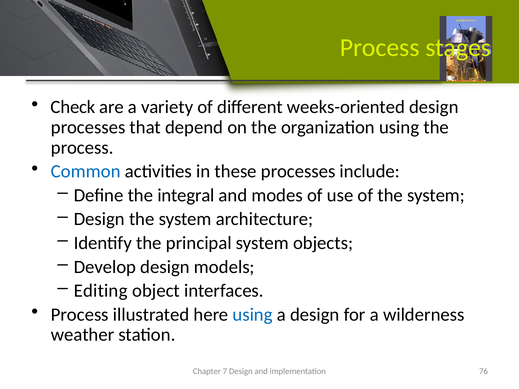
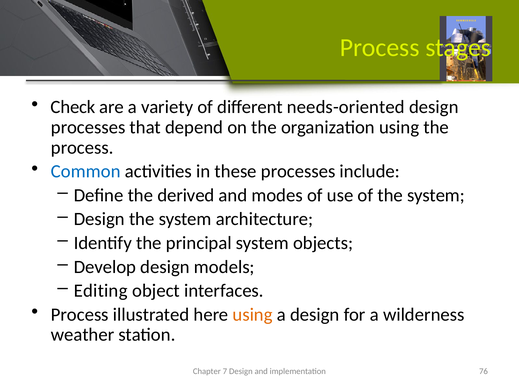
weeks-oriented: weeks-oriented -> needs-oriented
integral: integral -> derived
using at (253, 315) colour: blue -> orange
